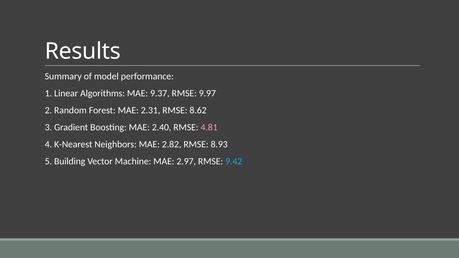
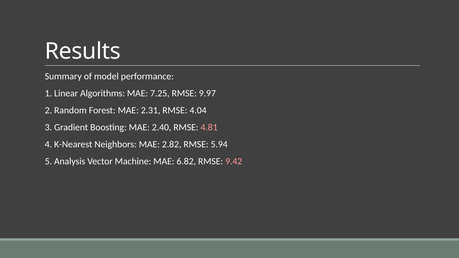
9.37: 9.37 -> 7.25
8.62: 8.62 -> 4.04
8.93: 8.93 -> 5.94
Building: Building -> Analysis
2.97: 2.97 -> 6.82
9.42 colour: light blue -> pink
